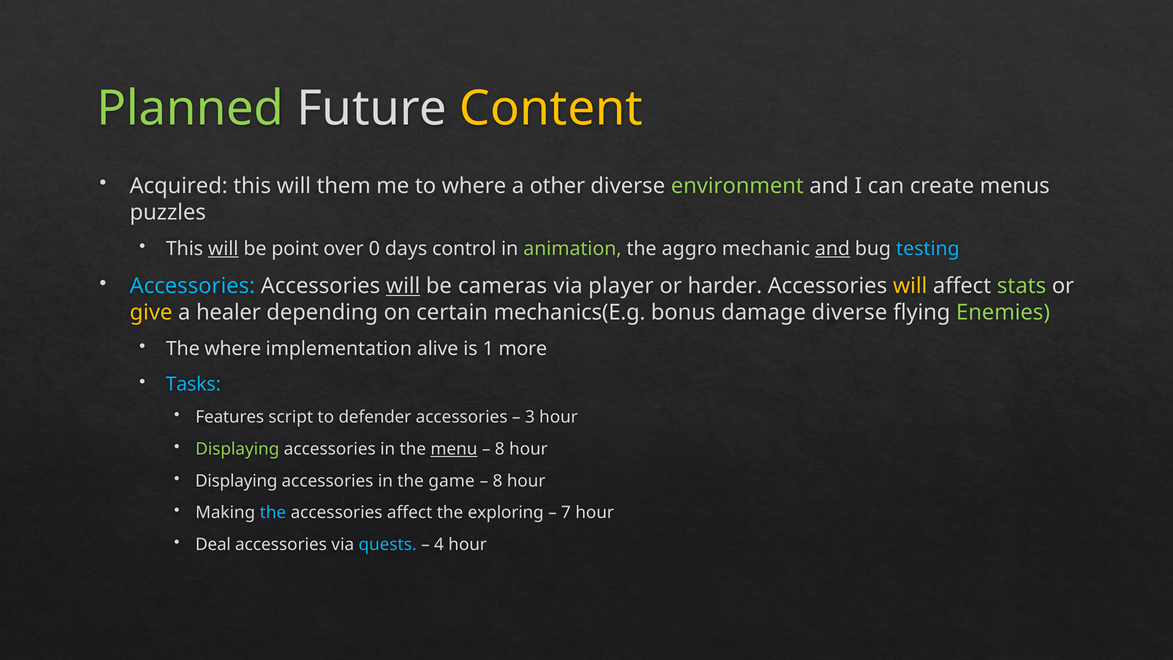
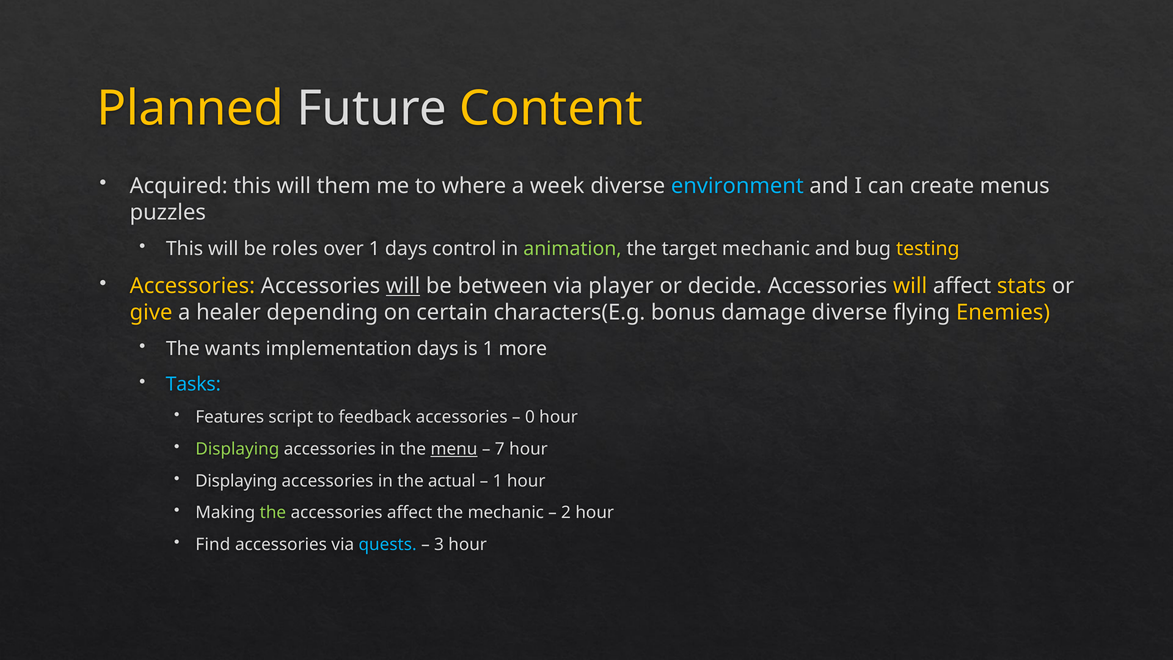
Planned colour: light green -> yellow
other: other -> week
environment colour: light green -> light blue
will at (223, 249) underline: present -> none
point: point -> roles
over 0: 0 -> 1
aggro: aggro -> target
and at (832, 249) underline: present -> none
testing colour: light blue -> yellow
Accessories at (192, 286) colour: light blue -> yellow
cameras: cameras -> between
harder: harder -> decide
stats colour: light green -> yellow
mechanics(E.g: mechanics(E.g -> characters(E.g
Enemies colour: light green -> yellow
The where: where -> wants
implementation alive: alive -> days
defender: defender -> feedback
3: 3 -> 0
8 at (500, 449): 8 -> 7
game: game -> actual
8 at (498, 481): 8 -> 1
the at (273, 513) colour: light blue -> light green
the exploring: exploring -> mechanic
7: 7 -> 2
Deal: Deal -> Find
4: 4 -> 3
